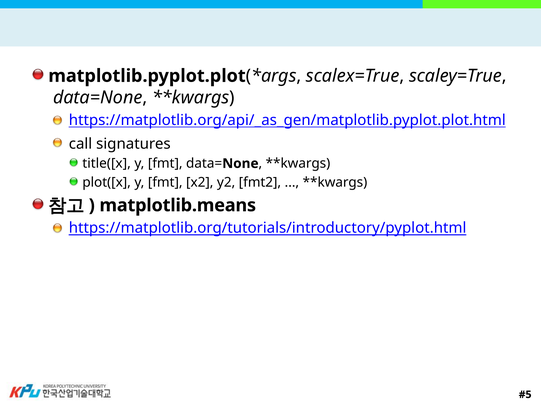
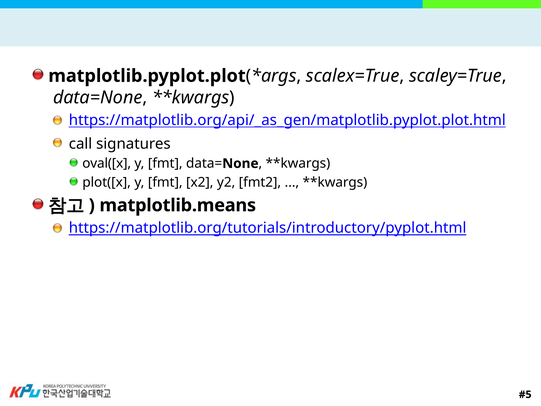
title([x: title([x -> oval([x
